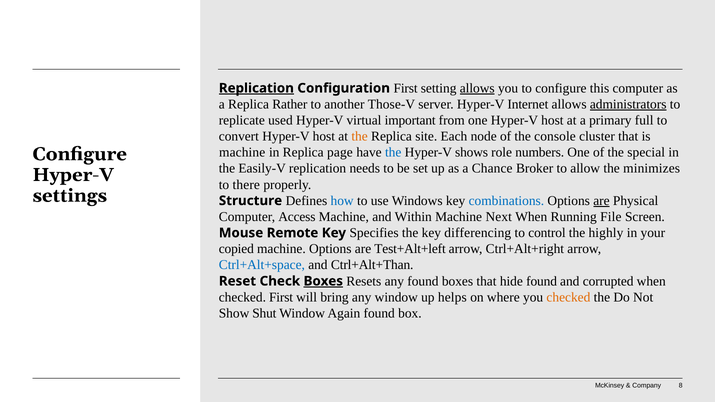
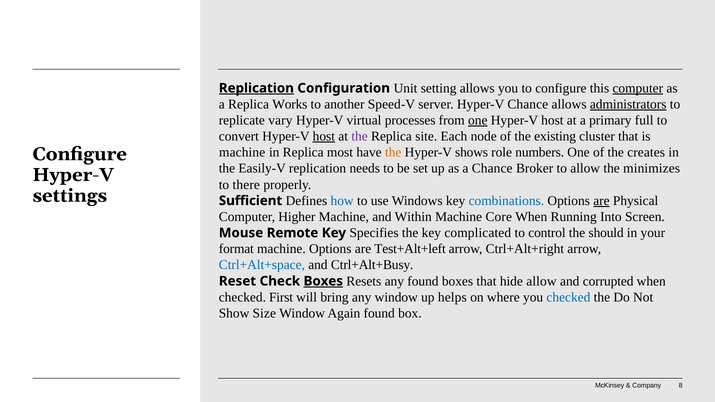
Configuration First: First -> Unit
allows at (477, 88) underline: present -> none
computer at (638, 88) underline: none -> present
Rather: Rather -> Works
Those-V: Those-V -> Speed-V
Hyper-V Internet: Internet -> Chance
used: used -> vary
important: important -> processes
one at (478, 120) underline: none -> present
host at (324, 136) underline: none -> present
the at (360, 136) colour: orange -> purple
console: console -> existing
page: page -> most
the at (393, 153) colour: blue -> orange
special: special -> creates
Structure: Structure -> Sufficient
Access: Access -> Higher
Next: Next -> Core
File: File -> Into
differencing: differencing -> complicated
highly: highly -> should
copied: copied -> format
Ctrl+Alt+Than: Ctrl+Alt+Than -> Ctrl+Alt+Busy
hide found: found -> allow
checked at (568, 297) colour: orange -> blue
Shut: Shut -> Size
